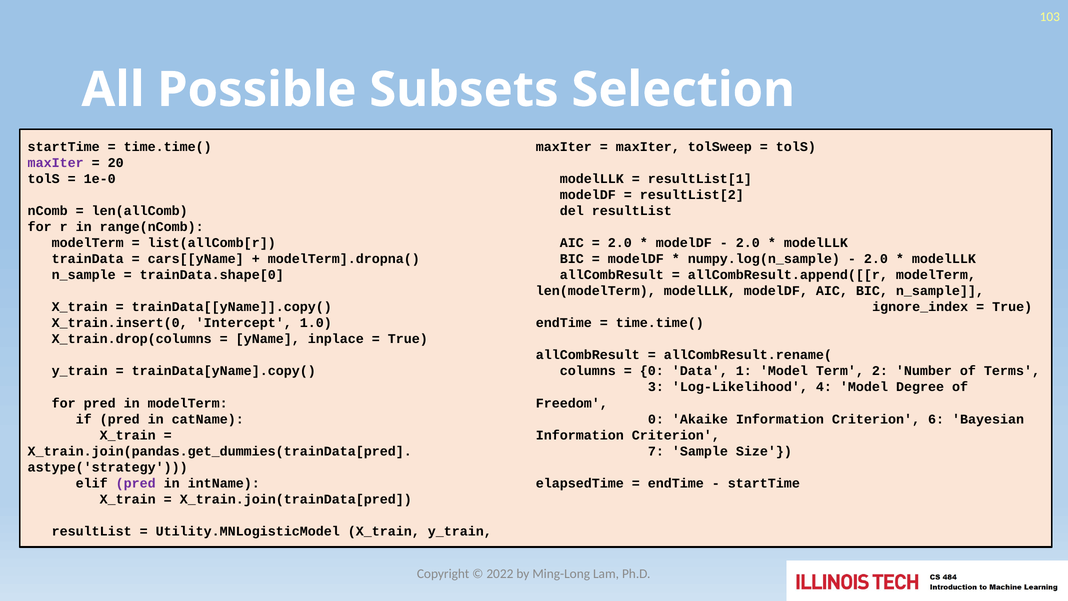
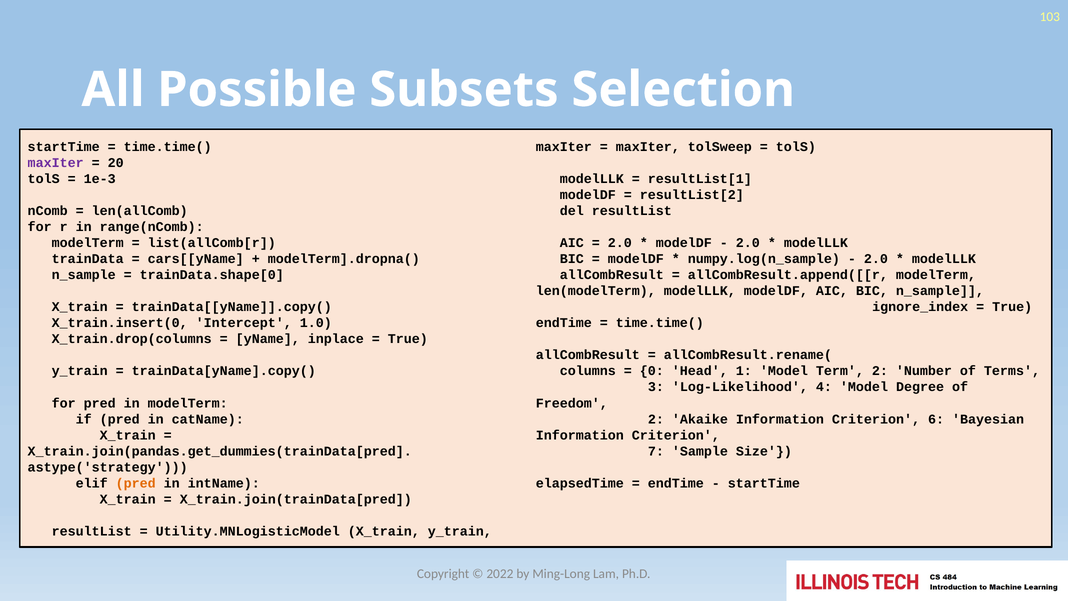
1e-0: 1e-0 -> 1e-3
Data: Data -> Head
0 at (656, 419): 0 -> 2
pred at (136, 483) colour: purple -> orange
